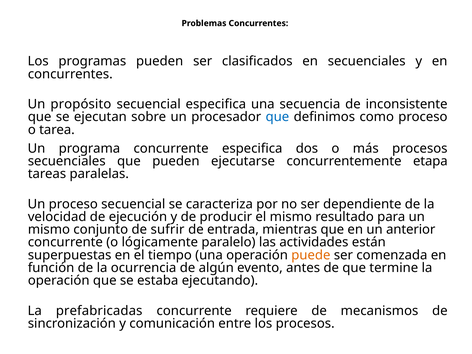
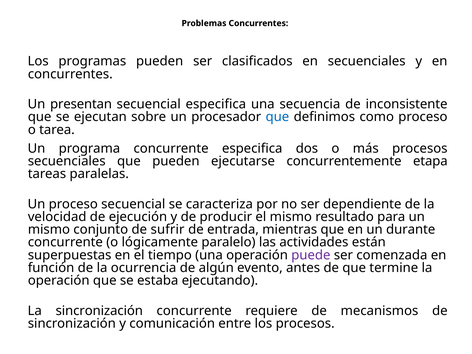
propósito: propósito -> presentan
anterior: anterior -> durante
puede colour: orange -> purple
La prefabricadas: prefabricadas -> sincronización
